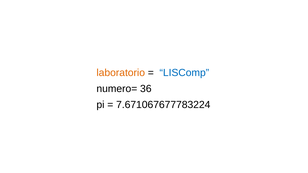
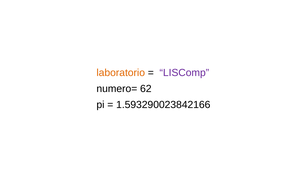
LISComp colour: blue -> purple
36: 36 -> 62
7.671067677783224: 7.671067677783224 -> 1.593290023842166
